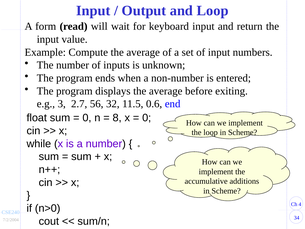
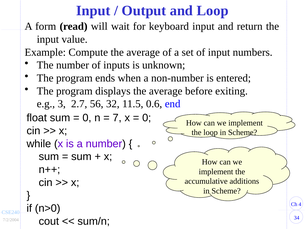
8: 8 -> 7
